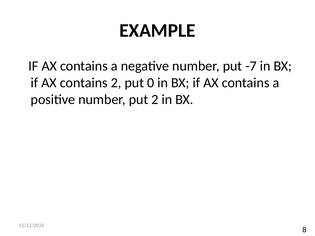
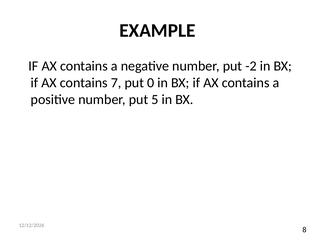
-7: -7 -> -2
contains 2: 2 -> 7
put 2: 2 -> 5
